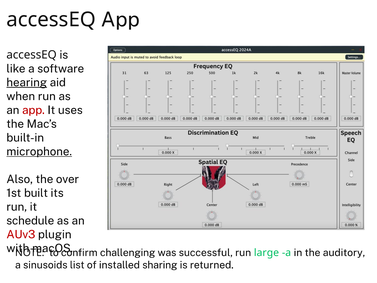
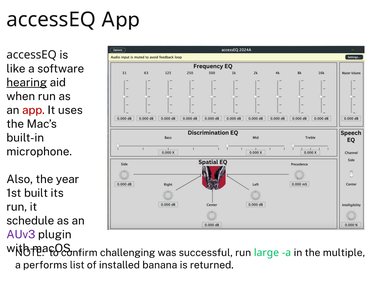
microphone underline: present -> none
over: over -> year
AUv3 colour: red -> purple
auditory: auditory -> multiple
sinusoids: sinusoids -> performs
sharing: sharing -> banana
